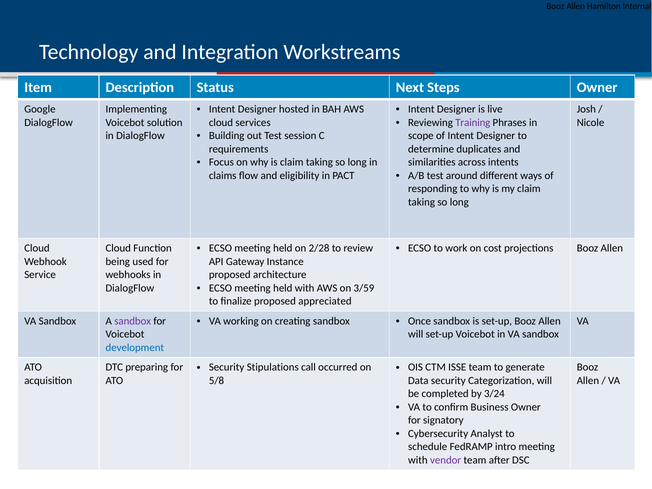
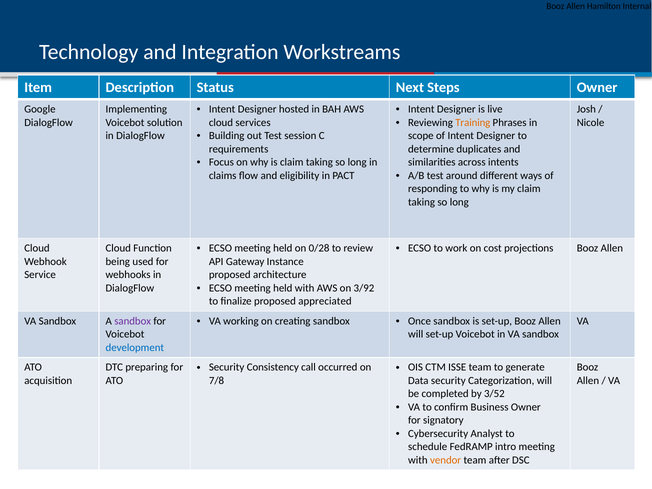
Training colour: purple -> orange
2/28: 2/28 -> 0/28
3/59: 3/59 -> 3/92
Stipulations: Stipulations -> Consistency
5/8: 5/8 -> 7/8
3/24: 3/24 -> 3/52
vendor colour: purple -> orange
